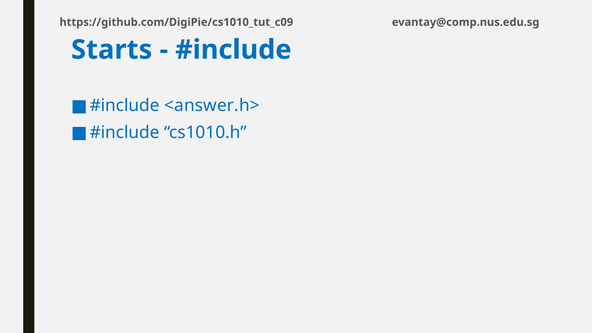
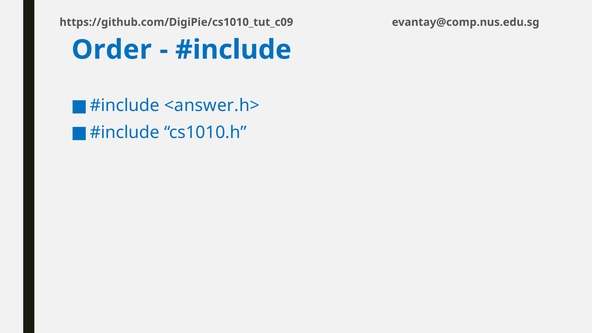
Starts: Starts -> Order
